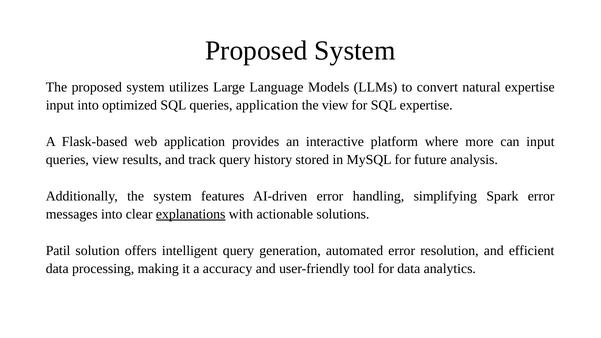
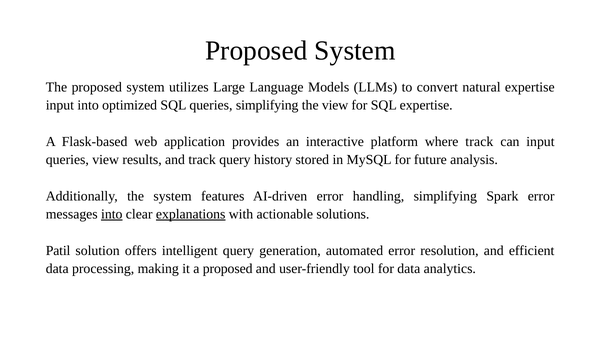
queries application: application -> simplifying
where more: more -> track
into at (112, 214) underline: none -> present
a accuracy: accuracy -> proposed
